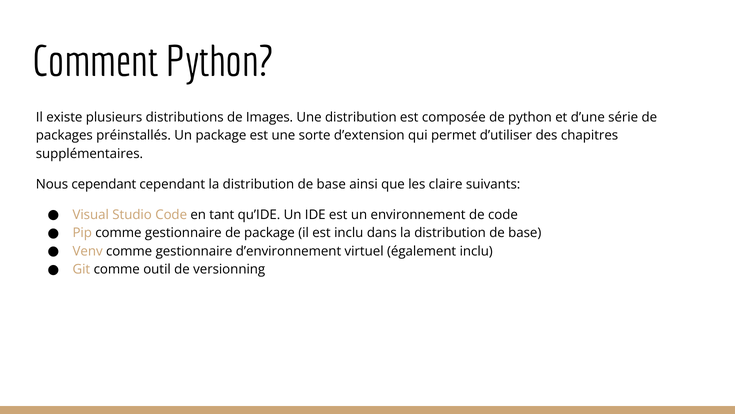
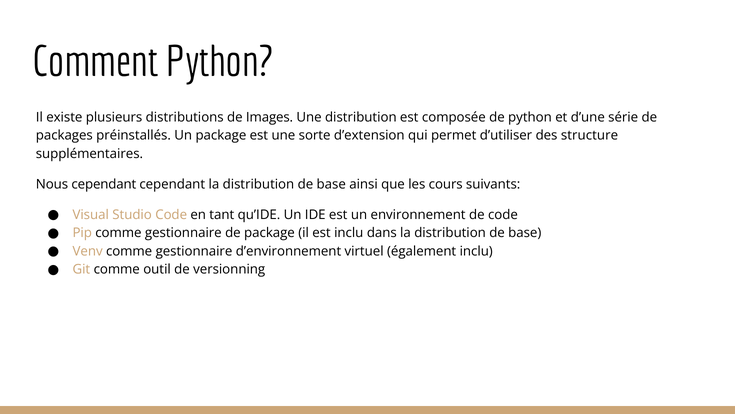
chapitres: chapitres -> structure
claire: claire -> cours
